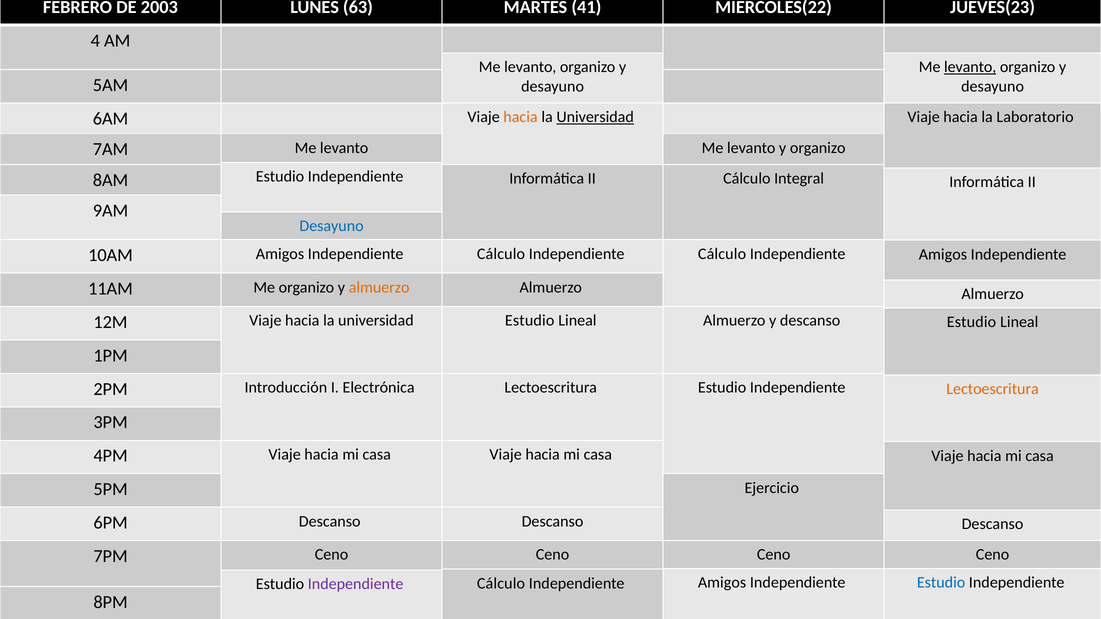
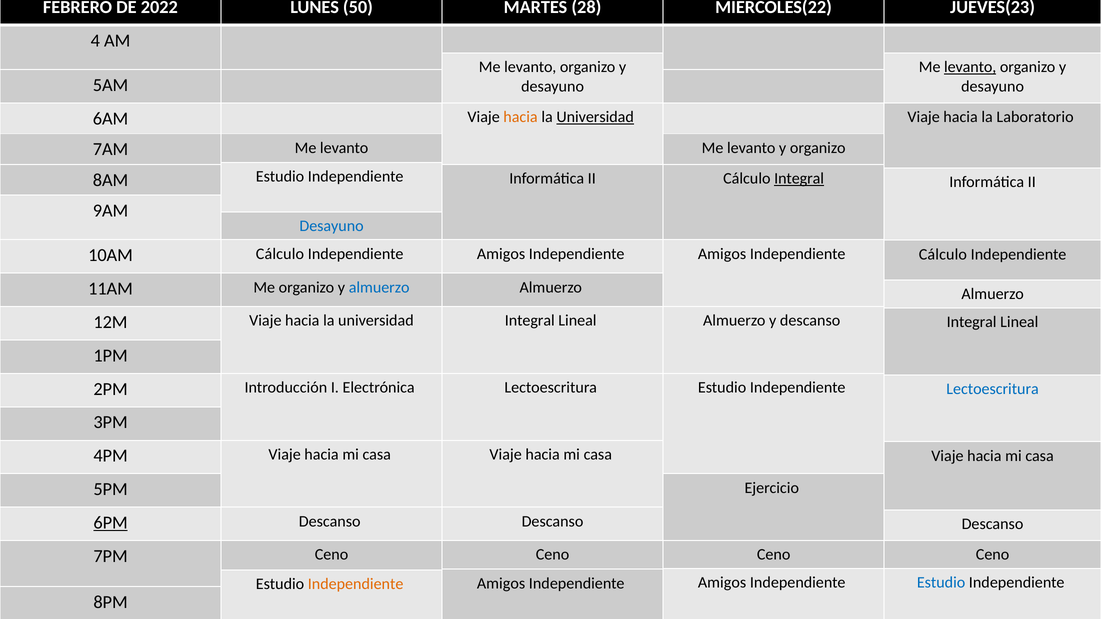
2003: 2003 -> 2022
63: 63 -> 50
41: 41 -> 28
Integral at (799, 179) underline: none -> present
10AM Amigos: Amigos -> Cálculo
Cálculo at (501, 254): Cálculo -> Amigos
Cálculo at (722, 254): Cálculo -> Amigos
Amigos at (943, 254): Amigos -> Cálculo
almuerzo at (379, 287) colour: orange -> blue
universidad Estudio: Estudio -> Integral
Estudio at (971, 322): Estudio -> Integral
Lectoescritura at (993, 389) colour: orange -> blue
6PM underline: none -> present
Cálculo at (501, 584): Cálculo -> Amigos
Independiente at (356, 584) colour: purple -> orange
